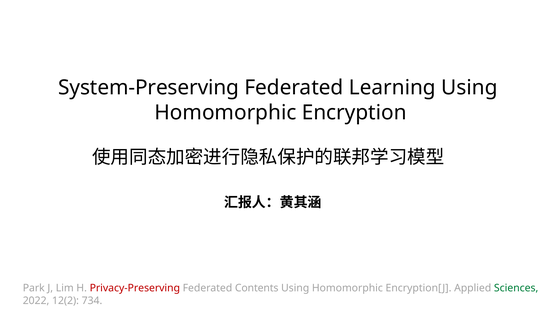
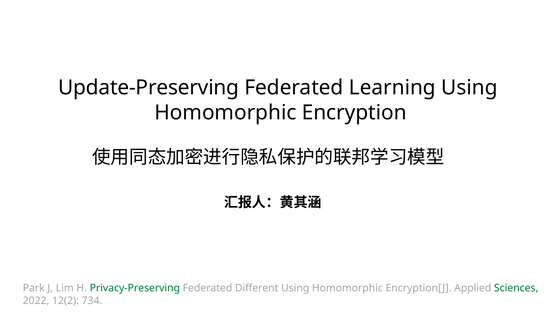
System-Preserving: System-Preserving -> Update-Preserving
Privacy-Preserving colour: red -> green
Contents: Contents -> Different
